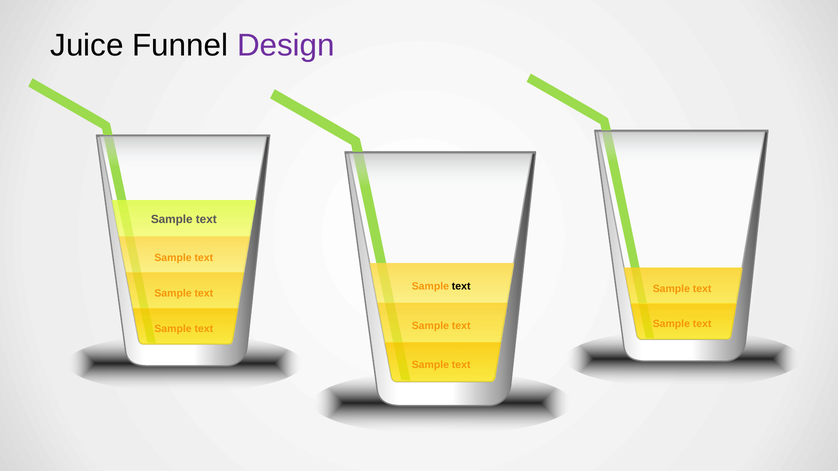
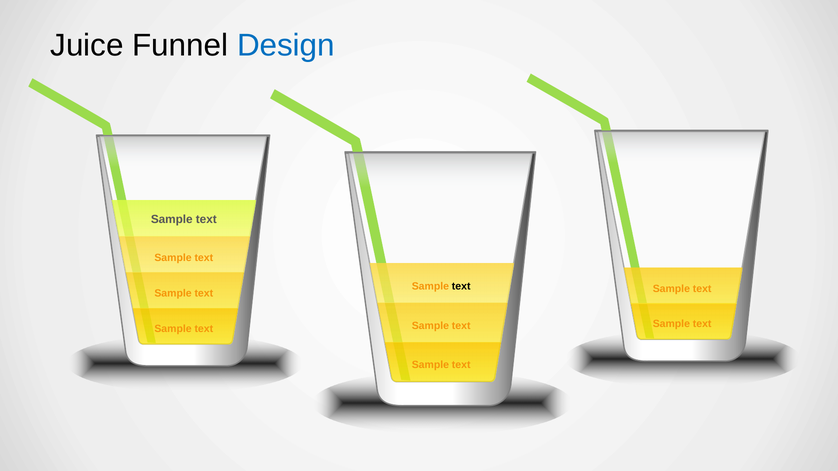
Design colour: purple -> blue
